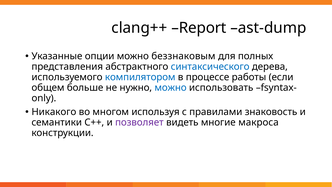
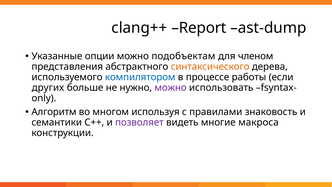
беззнаковым: беззнаковым -> подобъектам
полных: полных -> членом
синтаксического colour: blue -> orange
общем: общем -> других
можно at (171, 88) colour: blue -> purple
Никакого: Никакого -> Алгоритм
